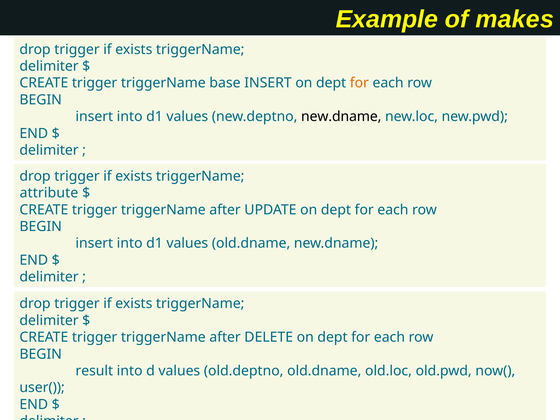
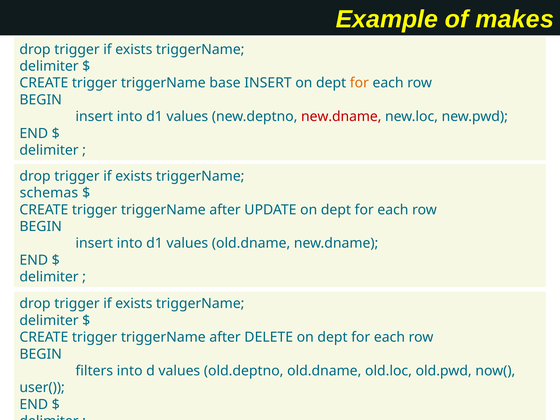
new.dname at (341, 117) colour: black -> red
attribute: attribute -> schemas
result: result -> filters
